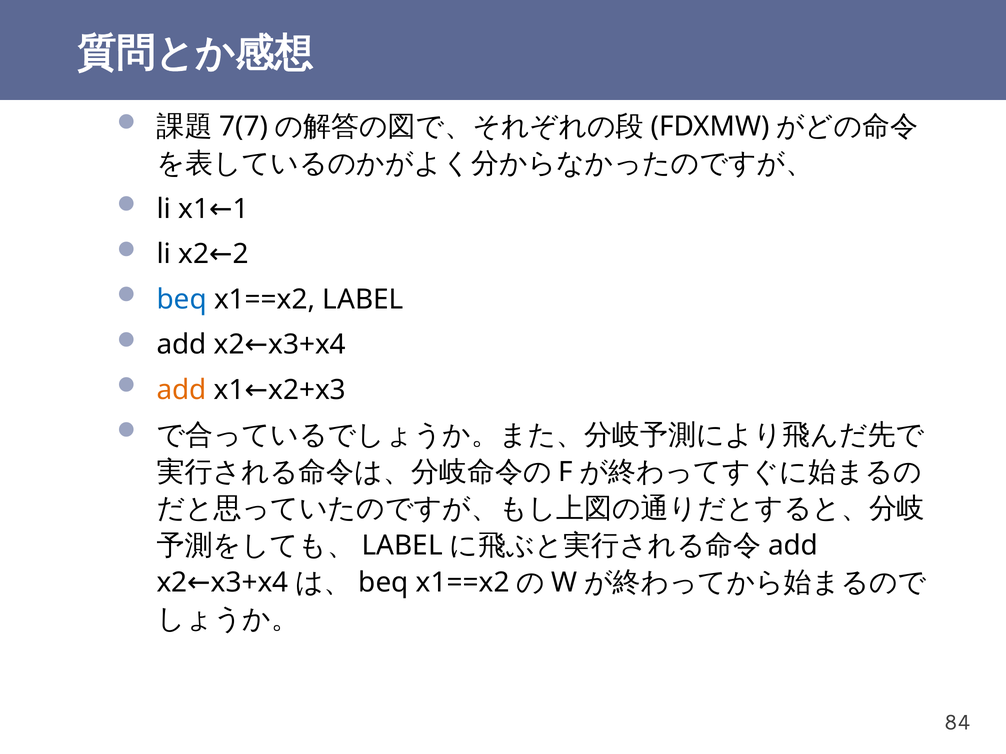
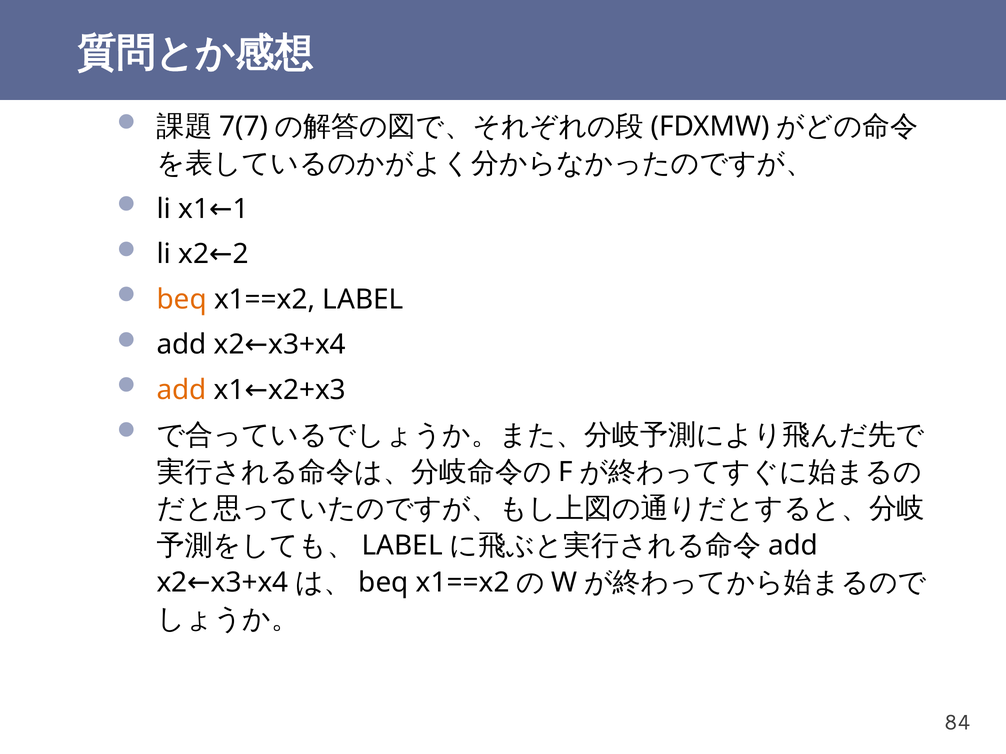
beq colour: blue -> orange
